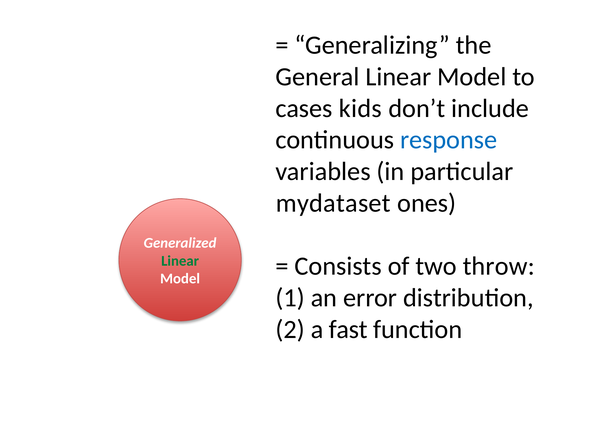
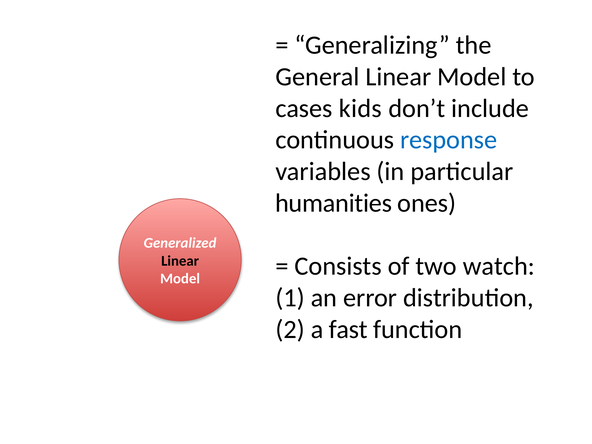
mydataset: mydataset -> humanities
Linear at (180, 261) colour: green -> black
throw: throw -> watch
